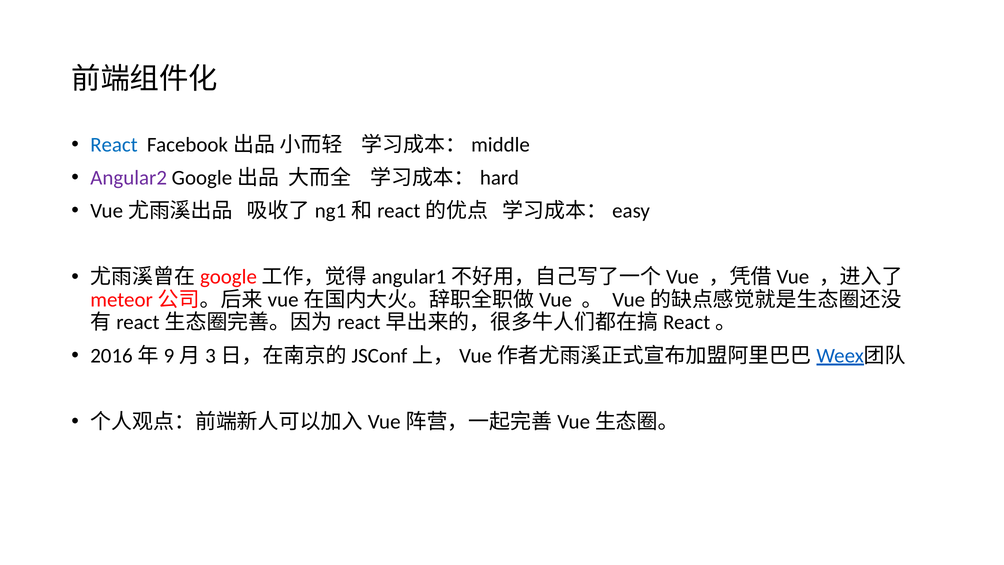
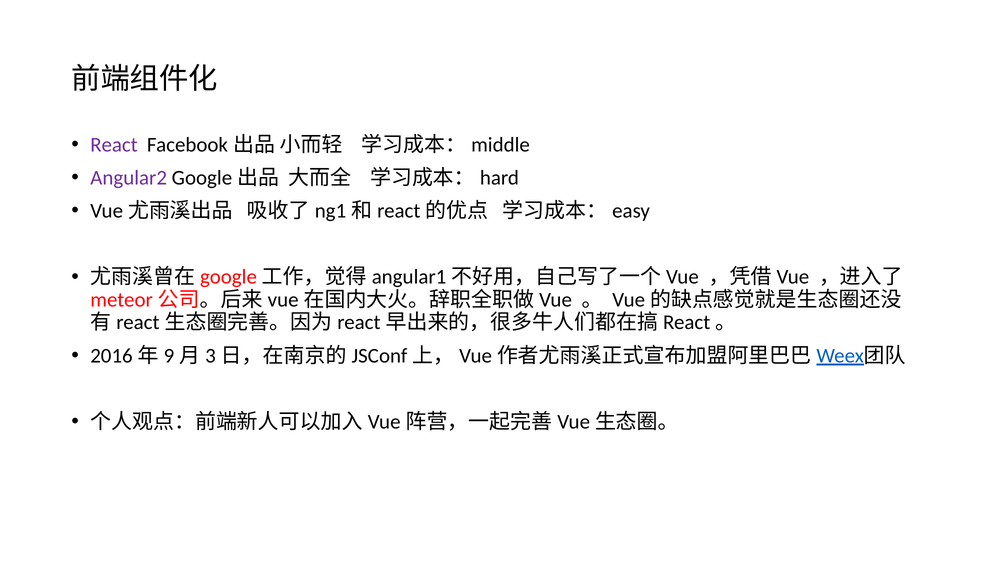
React colour: blue -> purple
